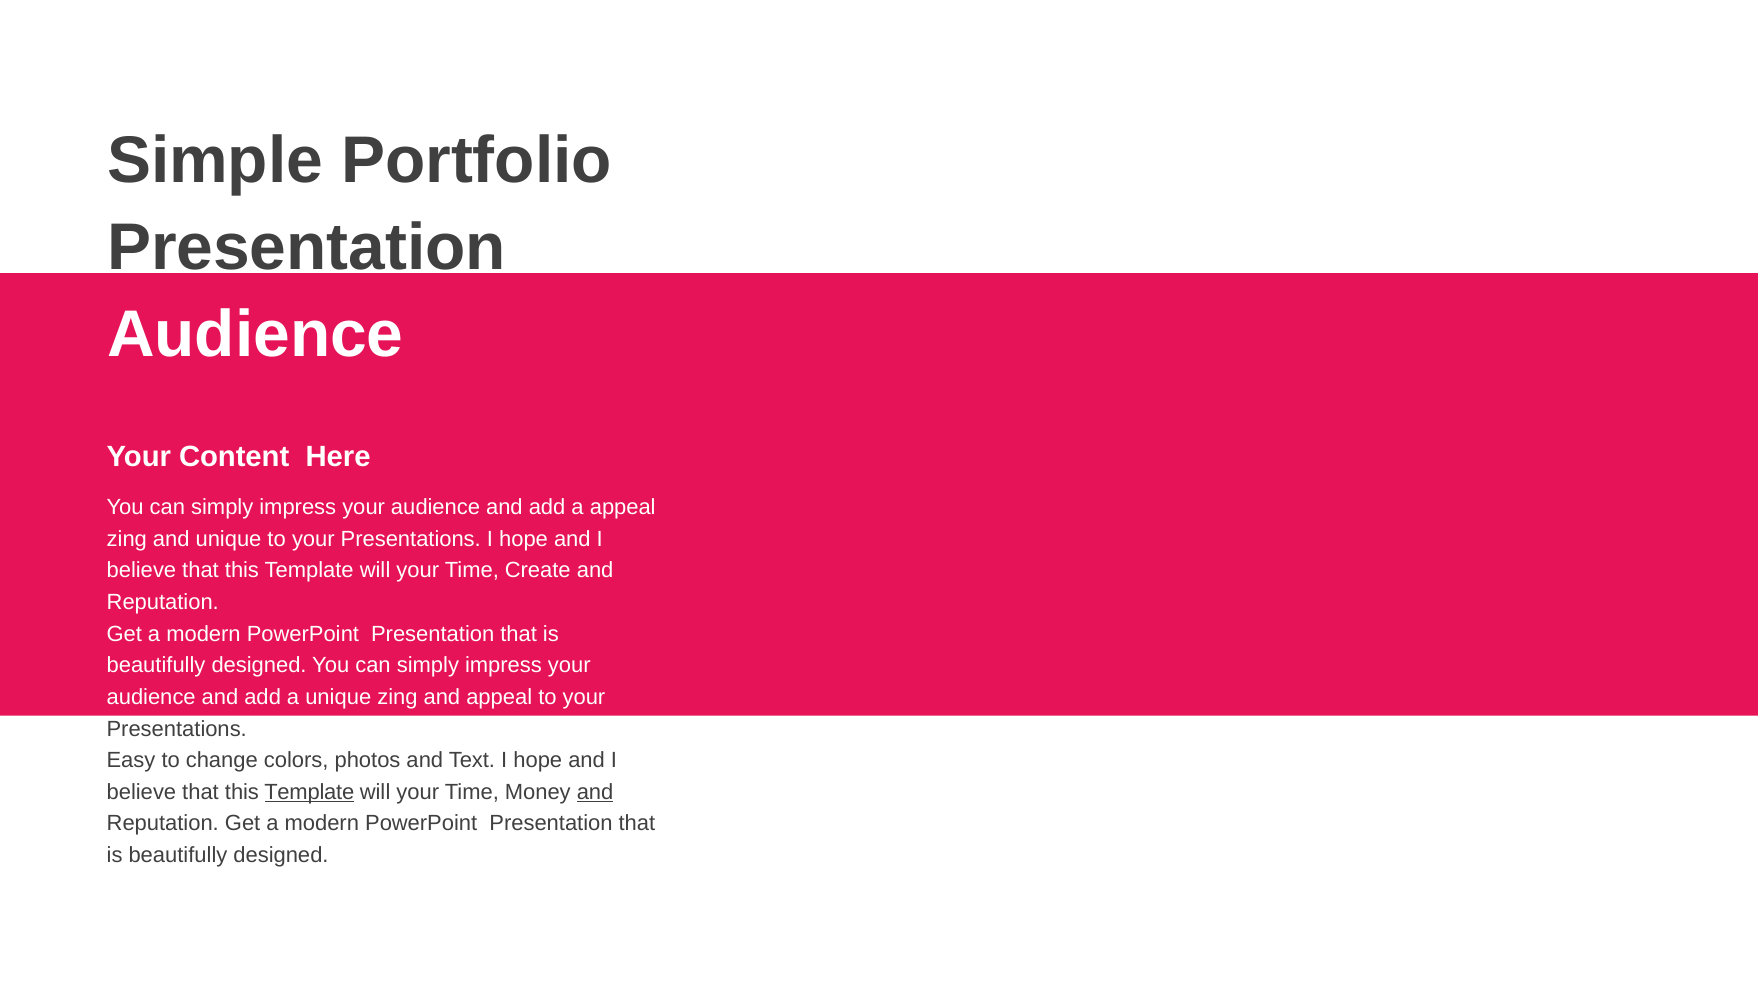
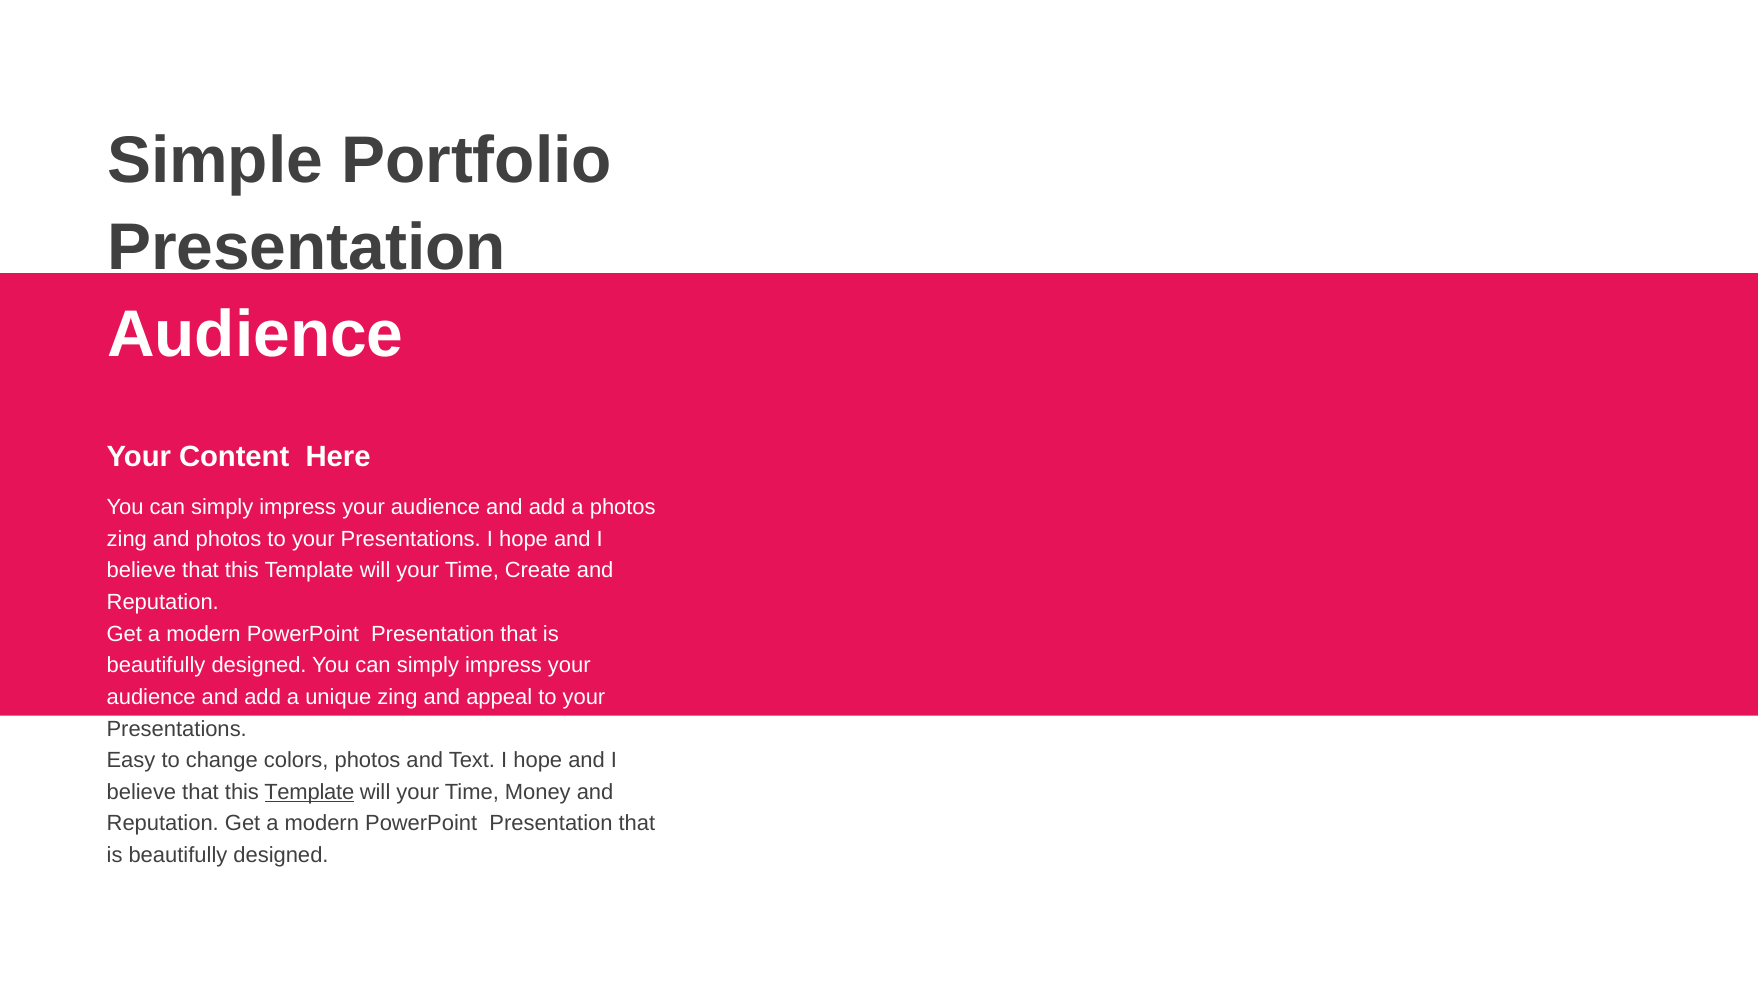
a appeal: appeal -> photos
and unique: unique -> photos
and at (595, 792) underline: present -> none
